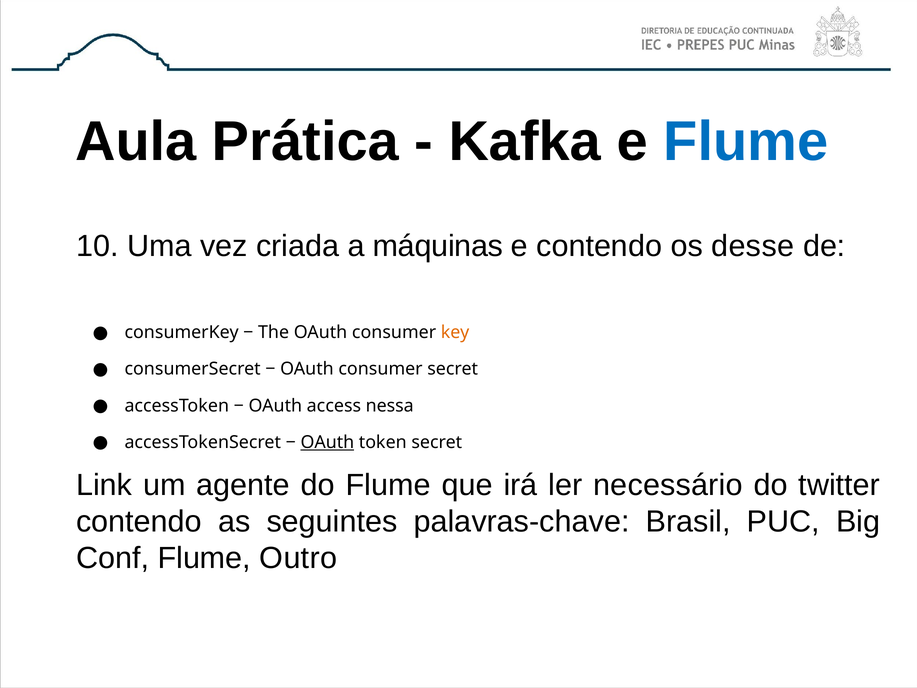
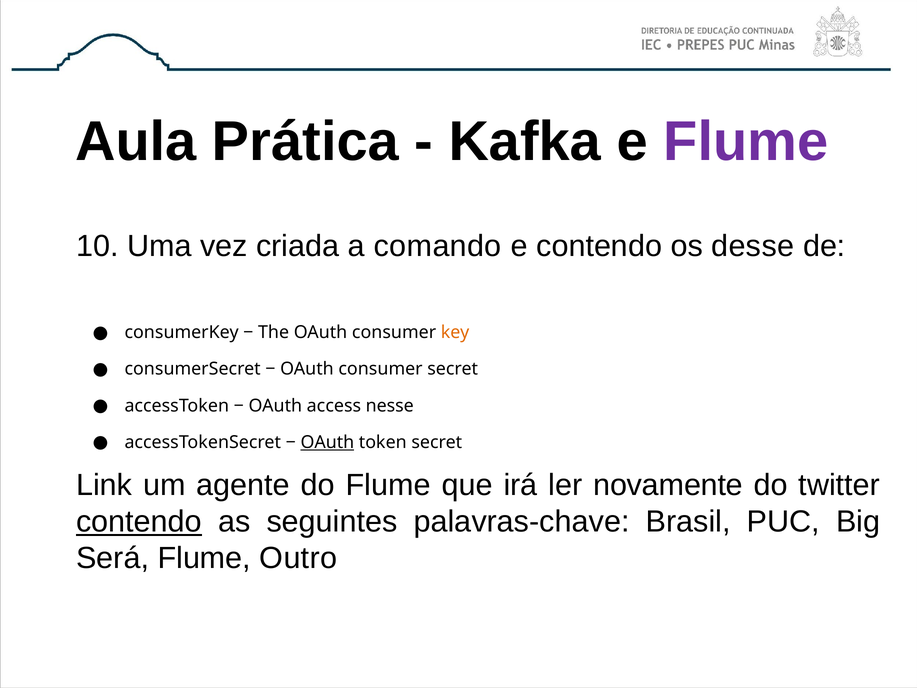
Flume at (746, 142) colour: blue -> purple
máquinas: máquinas -> comando
nessa: nessa -> nesse
necessário: necessário -> novamente
contendo at (139, 522) underline: none -> present
Conf: Conf -> Será
